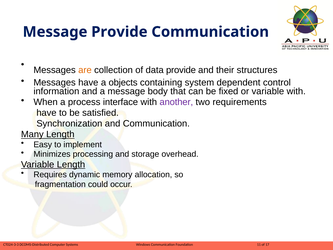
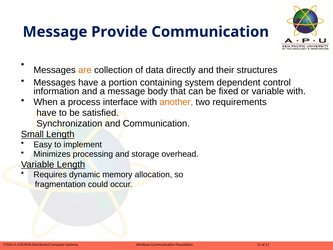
data provide: provide -> directly
objects: objects -> portion
another colour: purple -> orange
Many: Many -> Small
